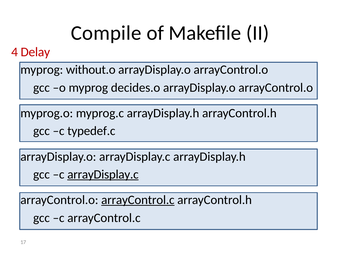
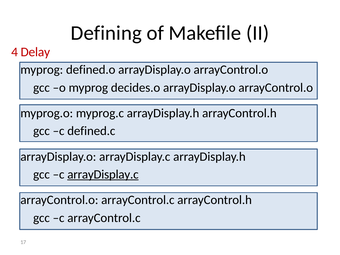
Compile: Compile -> Defining
without.o: without.o -> defined.o
typedef.c: typedef.c -> defined.c
arrayControl.c at (138, 200) underline: present -> none
